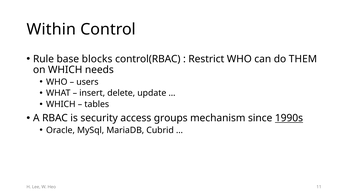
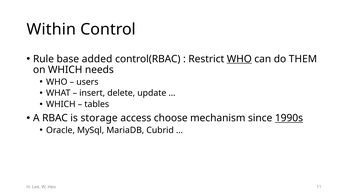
blocks: blocks -> added
WHO at (239, 59) underline: none -> present
security: security -> storage
groups: groups -> choose
